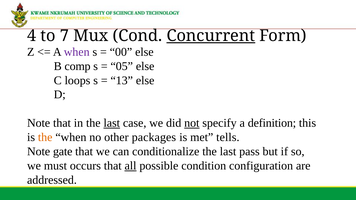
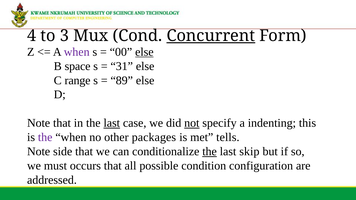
7: 7 -> 3
else at (144, 52) underline: none -> present
comp: comp -> space
05: 05 -> 31
loops: loops -> range
13: 13 -> 89
definition: definition -> indenting
the at (45, 137) colour: orange -> purple
gate: gate -> side
the at (210, 152) underline: none -> present
pass: pass -> skip
all underline: present -> none
